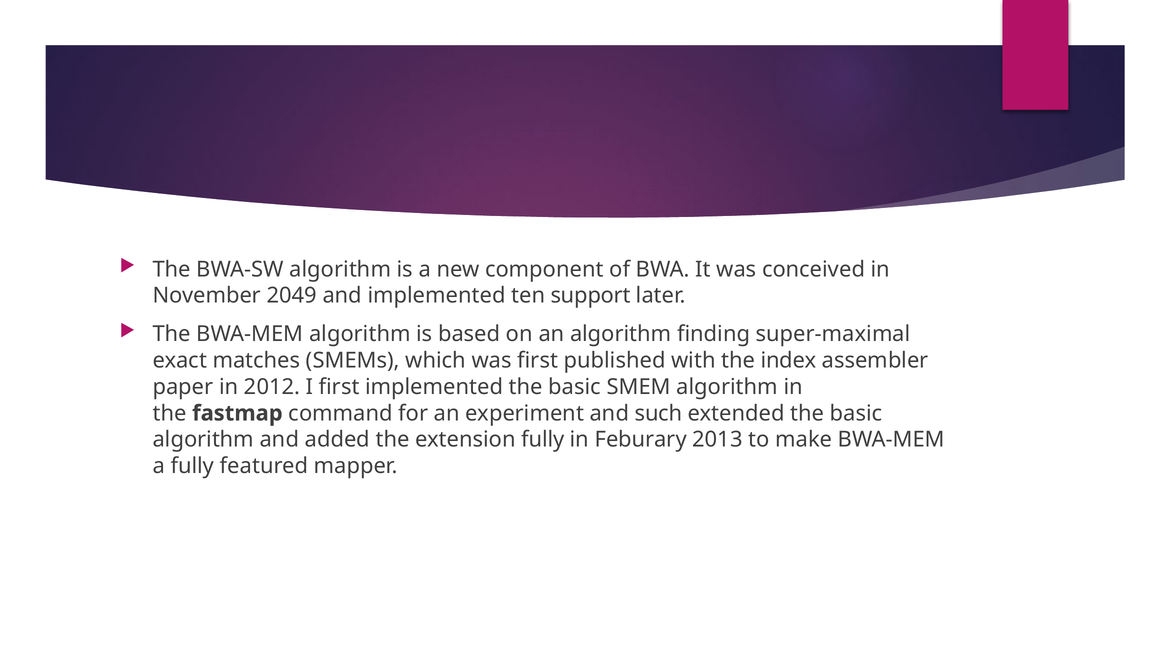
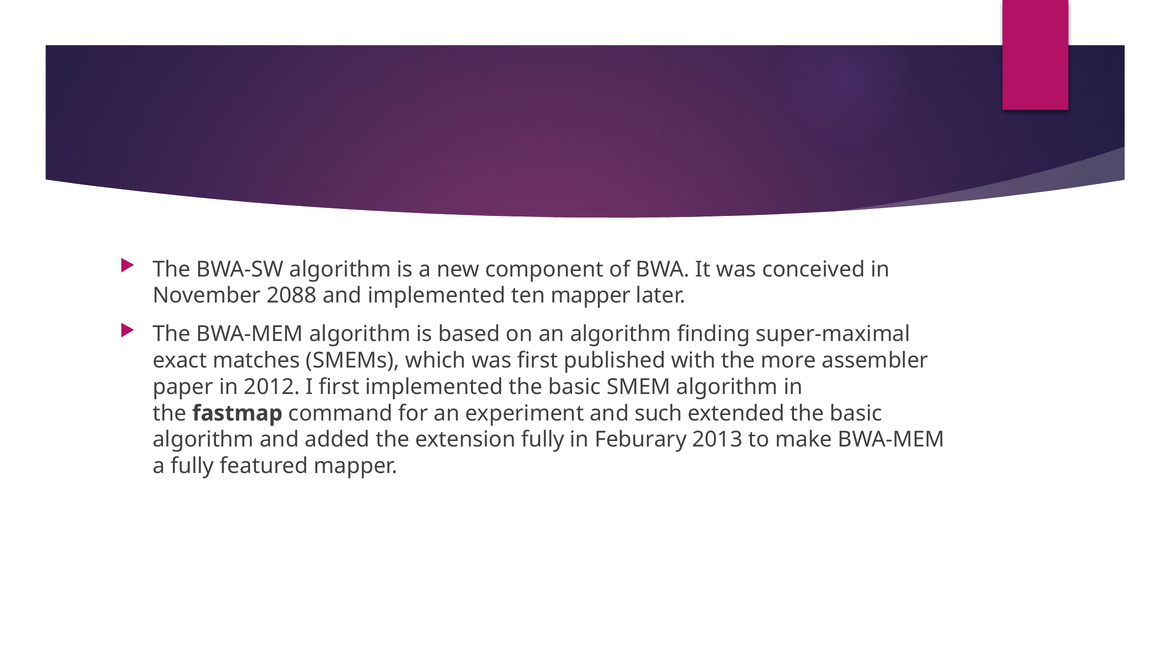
2049: 2049 -> 2088
ten support: support -> mapper
index: index -> more
